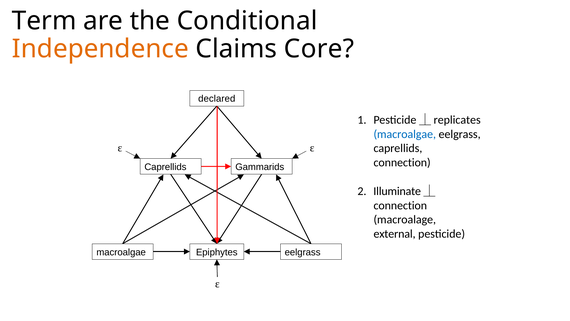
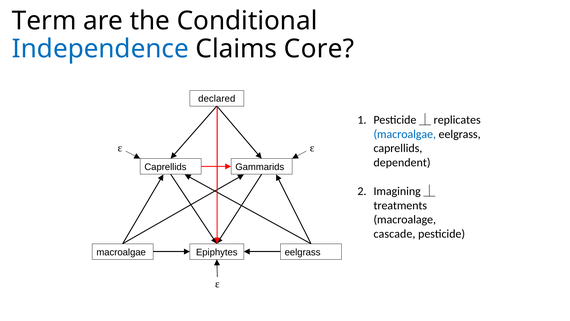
Independence colour: orange -> blue
connection at (402, 162): connection -> dependent
Illuminate: Illuminate -> Imagining
connection at (400, 205): connection -> treatments
external: external -> cascade
